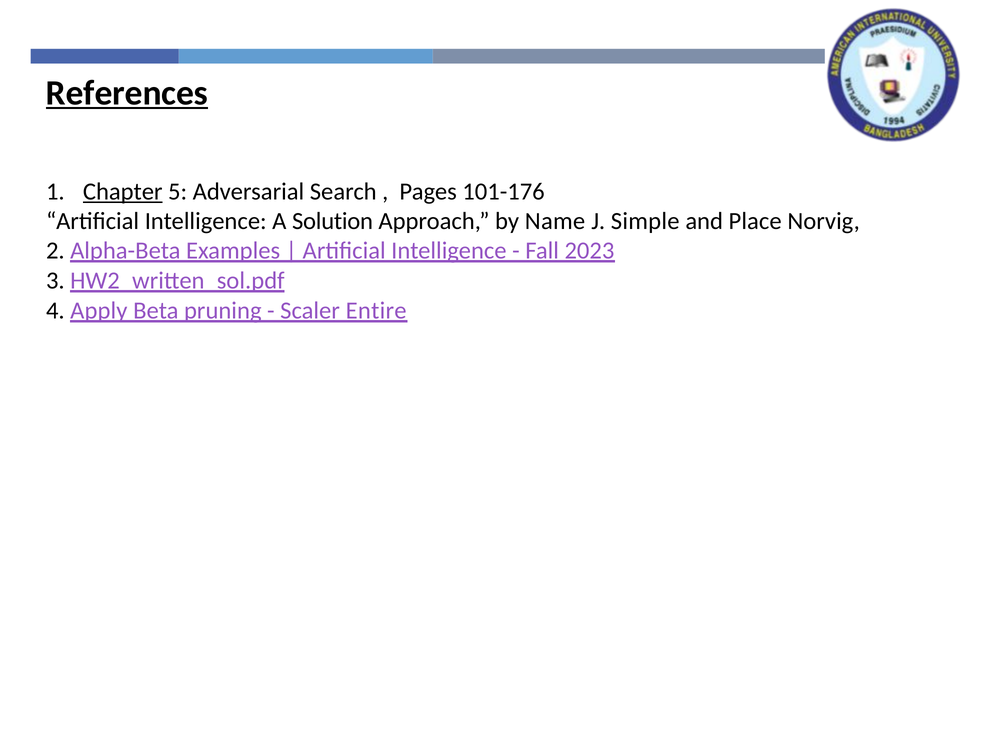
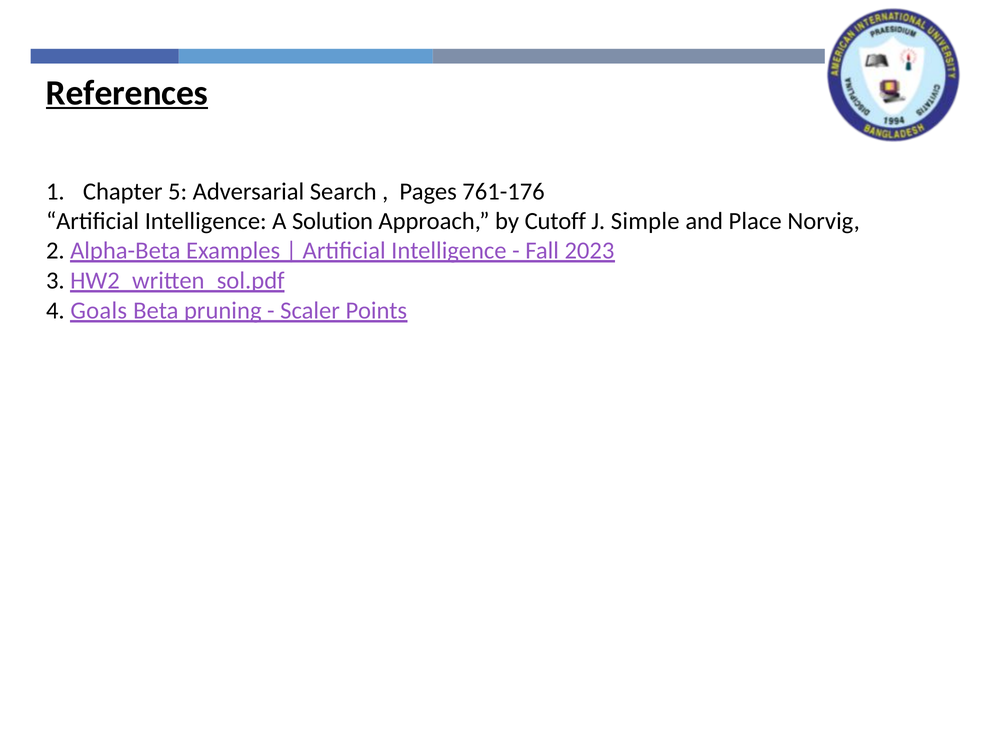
Chapter underline: present -> none
101-176: 101-176 -> 761-176
Name: Name -> Cutoff
Apply: Apply -> Goals
Entire: Entire -> Points
